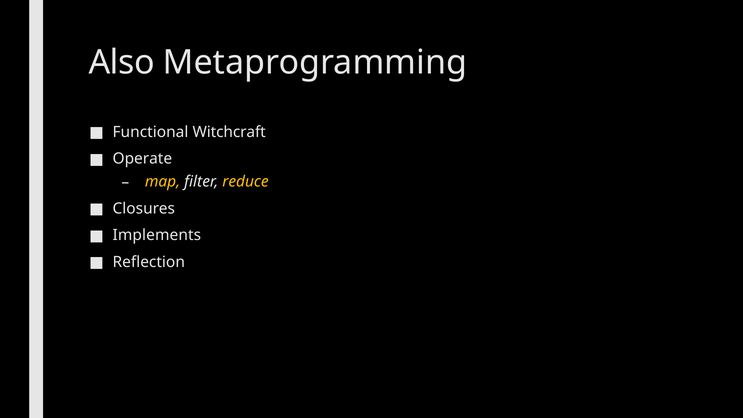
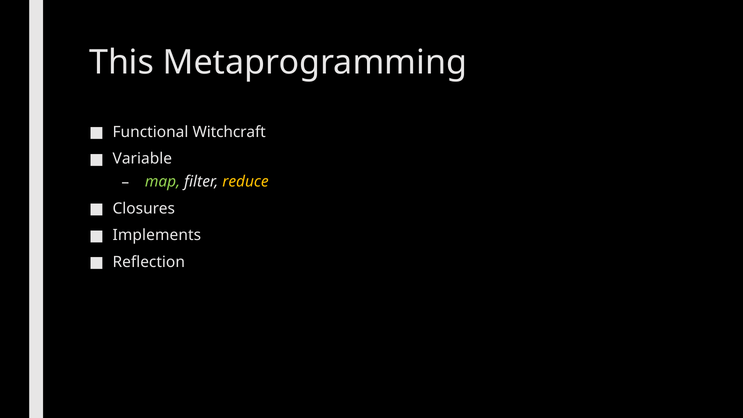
Also: Also -> This
Operate: Operate -> Variable
map colour: yellow -> light green
